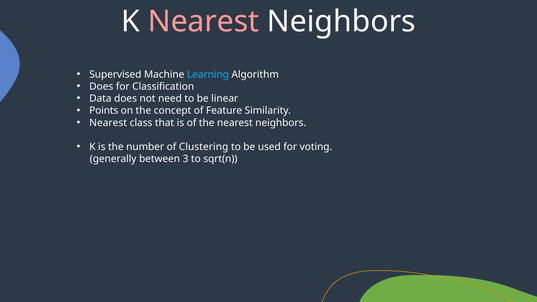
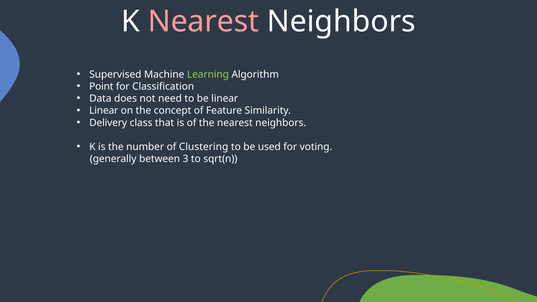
Learning colour: light blue -> light green
Does at (101, 86): Does -> Point
Points at (104, 111): Points -> Linear
Nearest at (108, 123): Nearest -> Delivery
